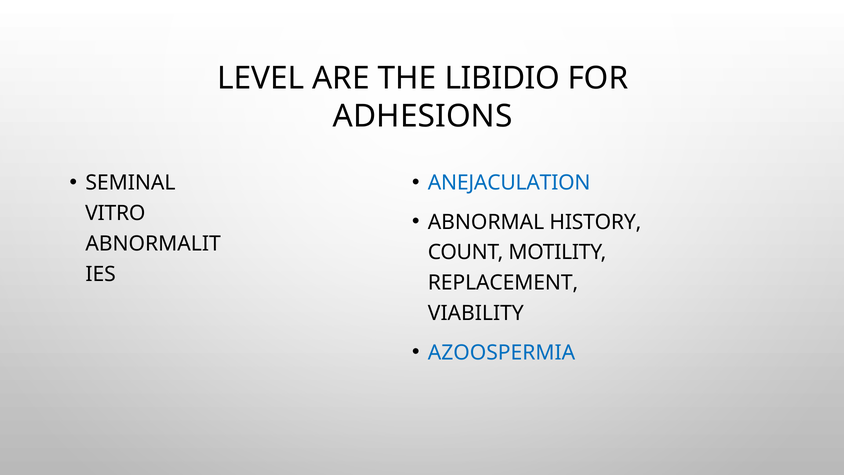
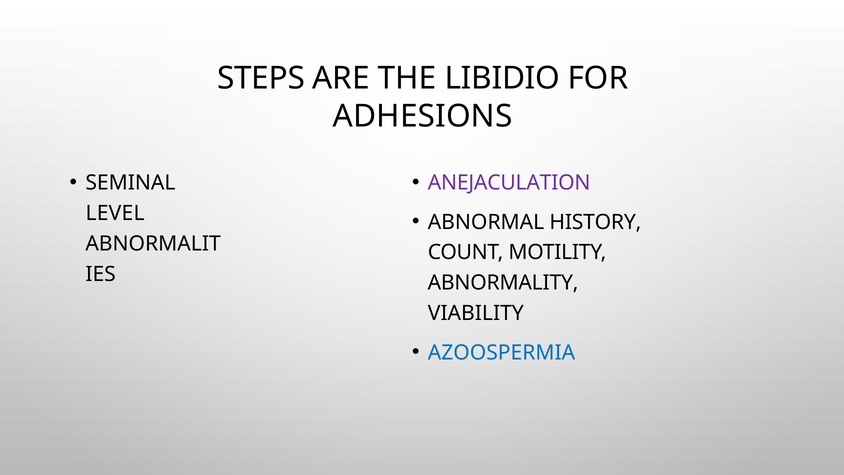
LEVEL: LEVEL -> STEPS
ANEJACULATION colour: blue -> purple
VITRO: VITRO -> LEVEL
REPLACEMENT: REPLACEMENT -> ABNORMALITY
